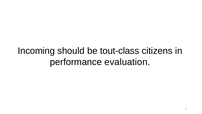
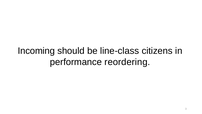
tout-class: tout-class -> line-class
evaluation: evaluation -> reordering
